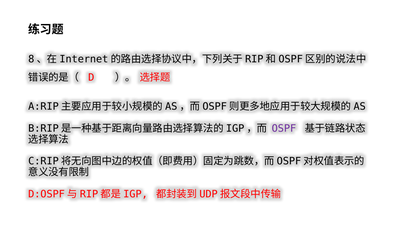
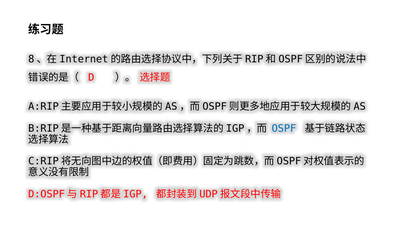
OSPF colour: purple -> blue
